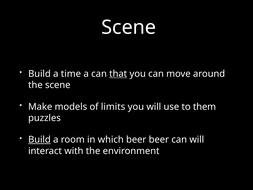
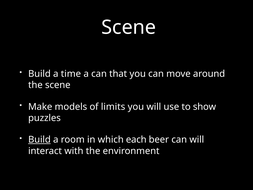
that underline: present -> none
them: them -> show
which beer: beer -> each
